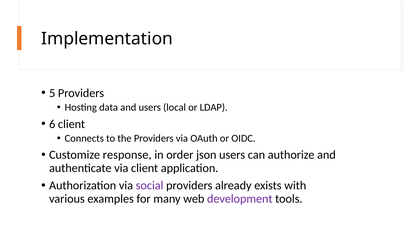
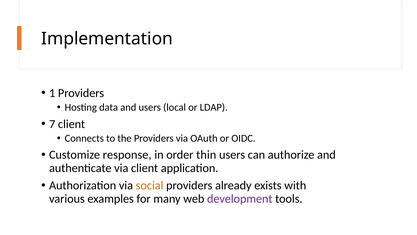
5: 5 -> 1
6: 6 -> 7
json: json -> thin
social colour: purple -> orange
